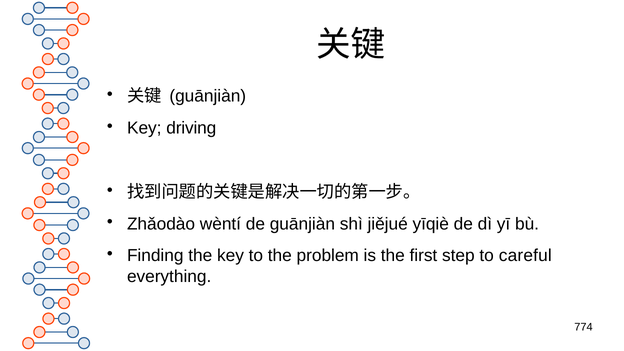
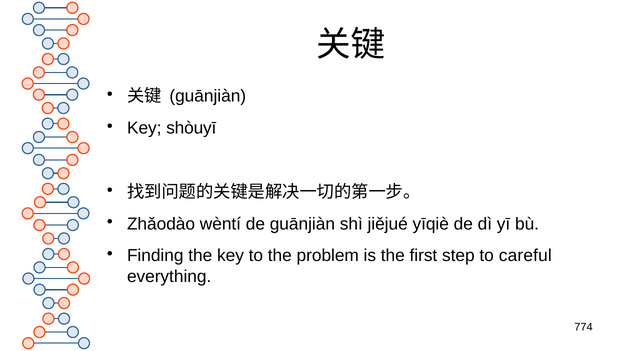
driving: driving -> shòuyī
